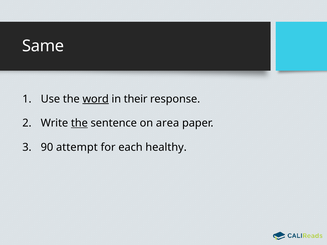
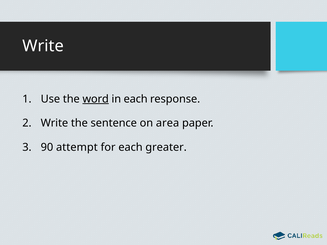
Same at (43, 46): Same -> Write
in their: their -> each
the at (79, 123) underline: present -> none
healthy: healthy -> greater
